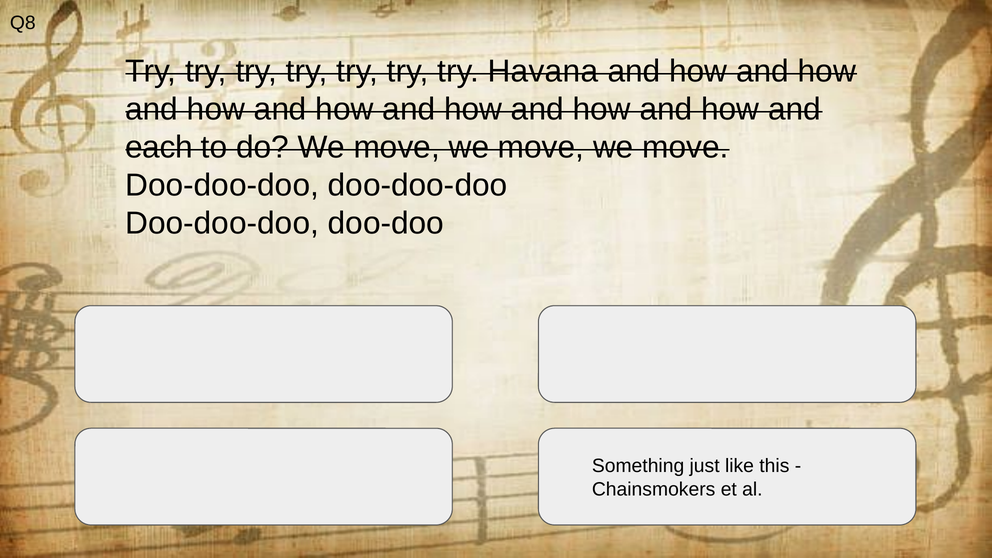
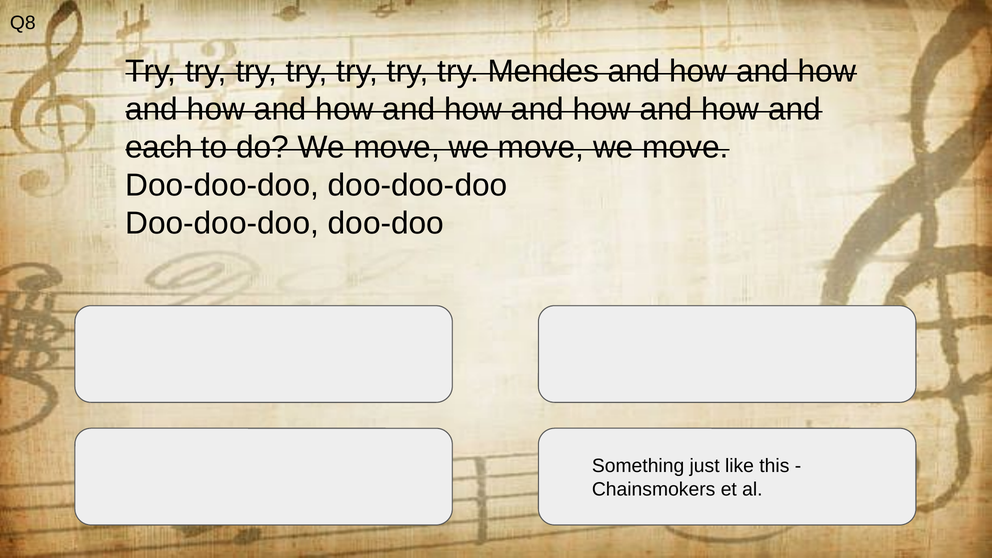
Havana: Havana -> Mendes
